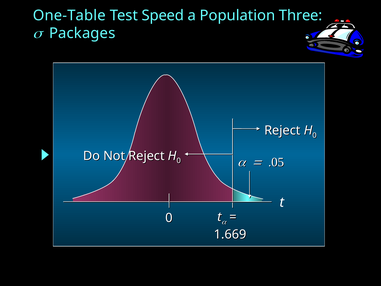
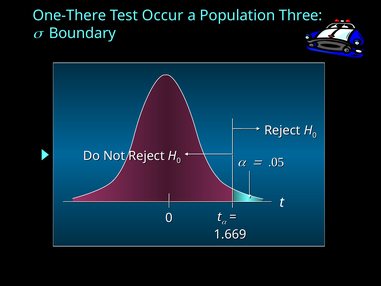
One-Table: One-Table -> One-There
Speed: Speed -> Occur
Packages: Packages -> Boundary
